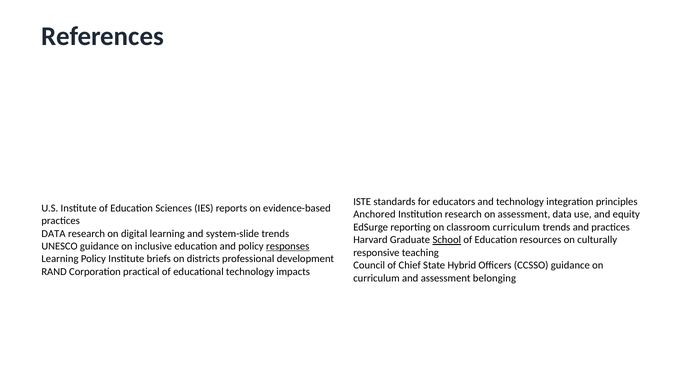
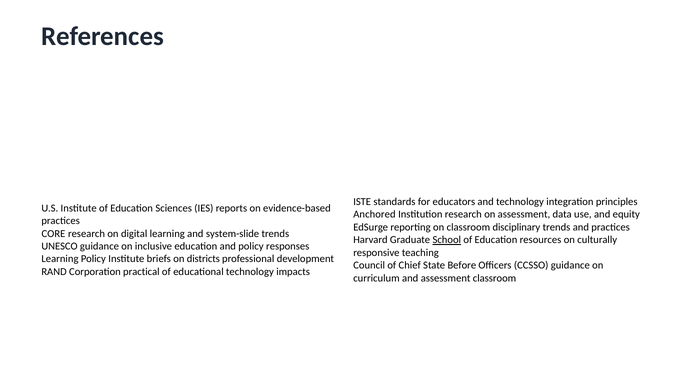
classroom curriculum: curriculum -> disciplinary
DATA at (53, 233): DATA -> CORE
responses underline: present -> none
Hybrid: Hybrid -> Before
assessment belonging: belonging -> classroom
